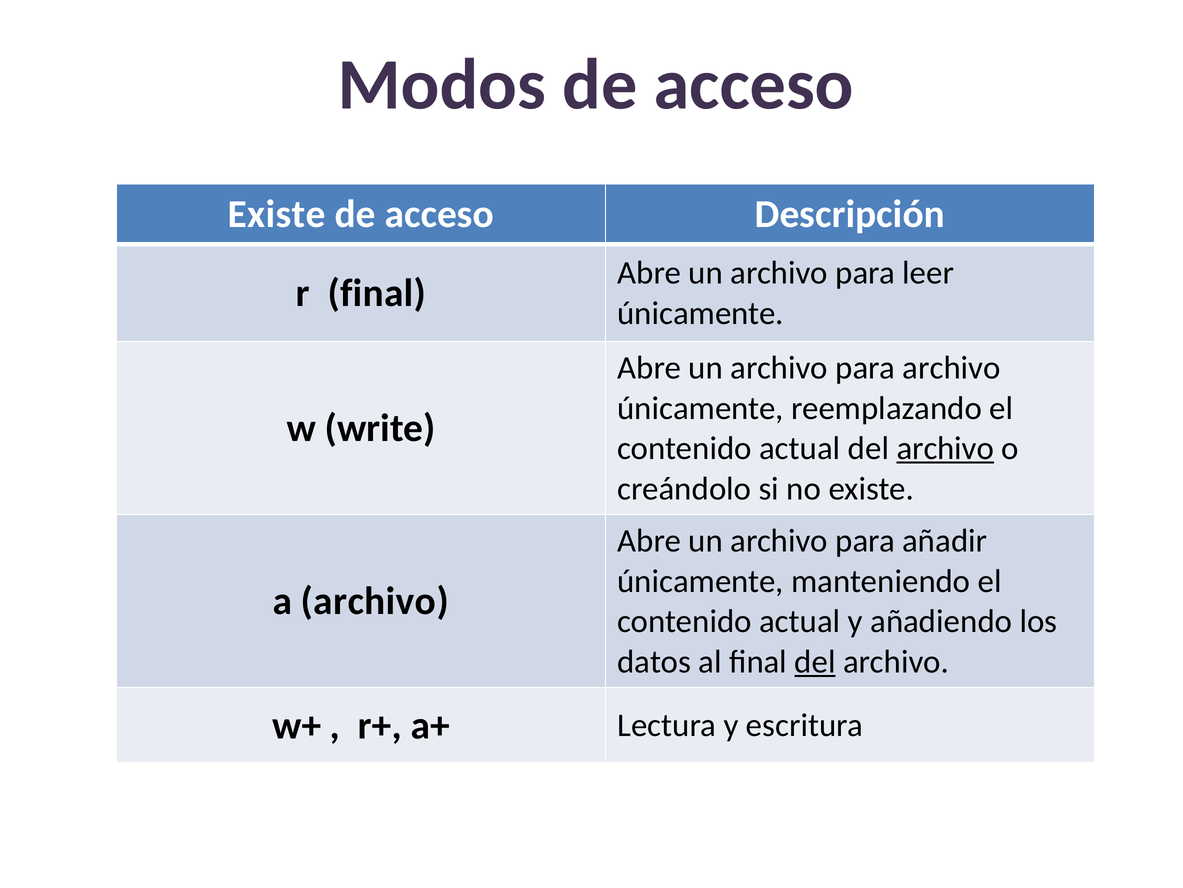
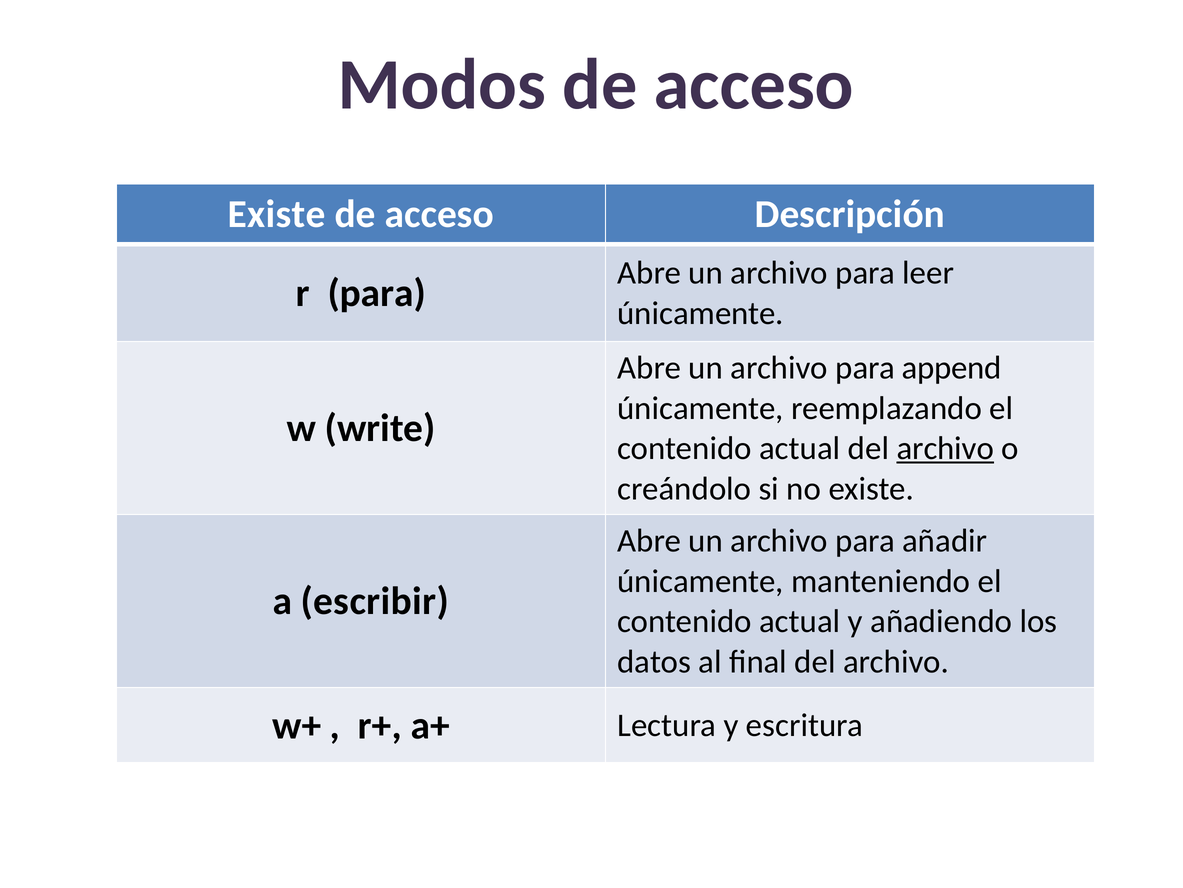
r final: final -> para
para archivo: archivo -> append
a archivo: archivo -> escribir
del at (815, 661) underline: present -> none
